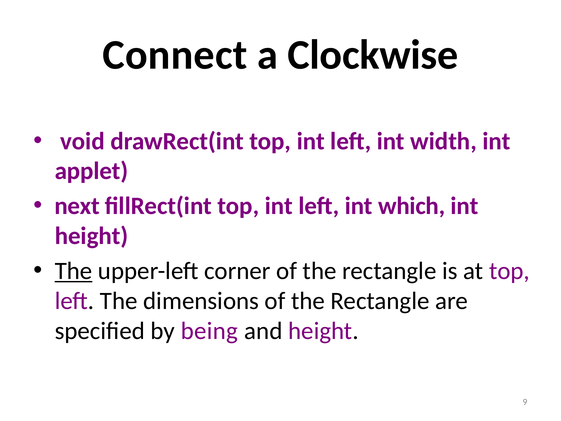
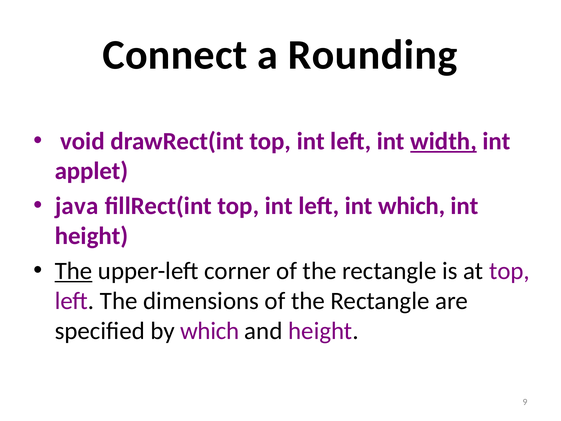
Clockwise: Clockwise -> Rounding
width underline: none -> present
next: next -> java
by being: being -> which
